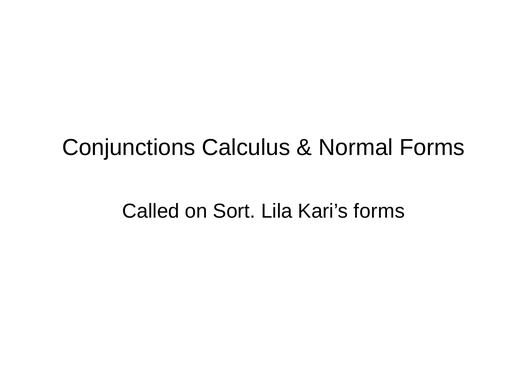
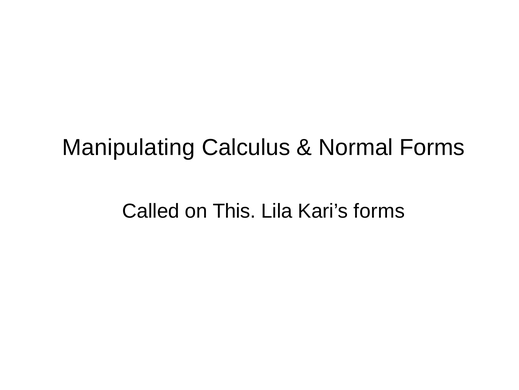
Conjunctions: Conjunctions -> Manipulating
Sort: Sort -> This
